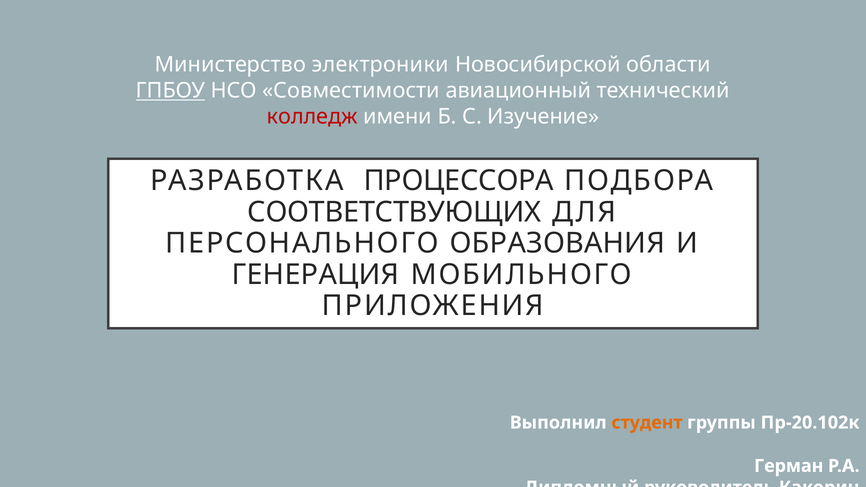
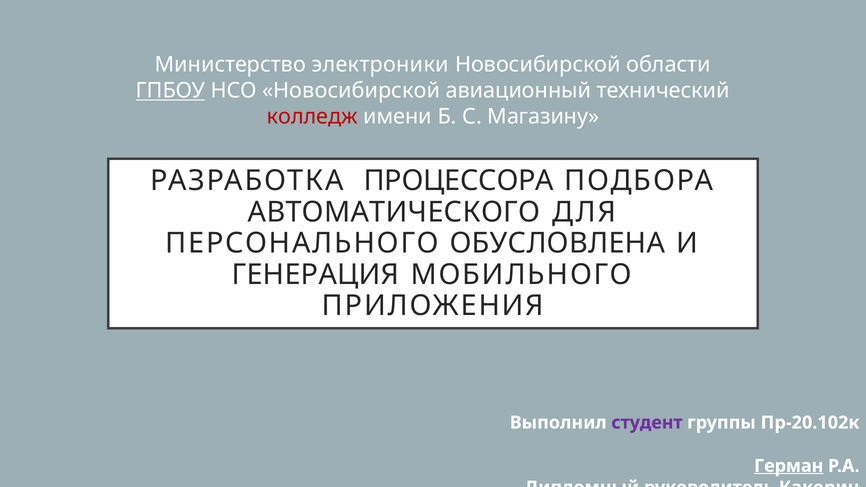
НСО Совместимости: Совместимости -> Новосибирской
Изучение: Изучение -> Магазину
СООТВЕТСТВУЮЩИХ: СООТВЕТСТВУЮЩИХ -> АВТОМАТИЧЕСКОГО
ОБРАЗОВАНИЯ: ОБРАЗОВАНИЯ -> ОБУСЛОВЛЕНА
студент colour: orange -> purple
Герман underline: none -> present
